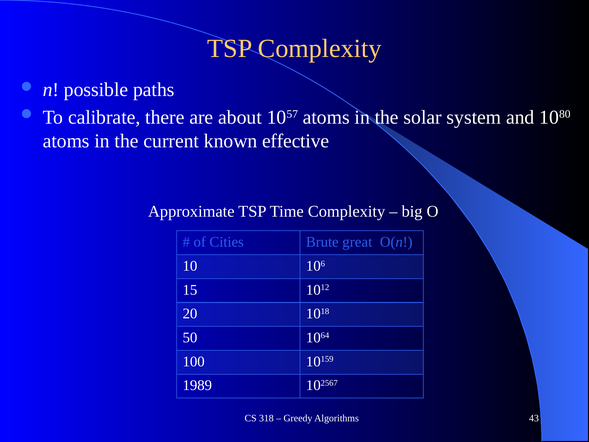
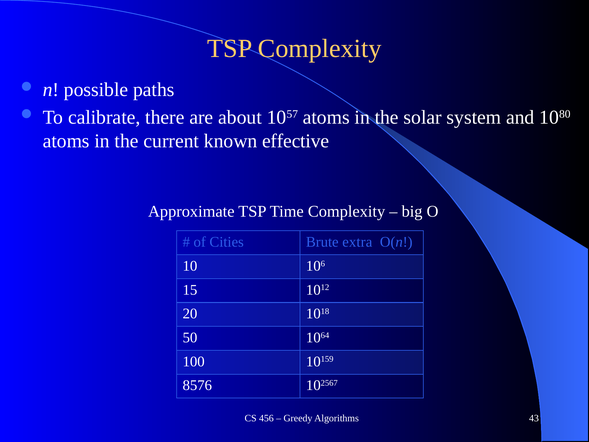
great: great -> extra
1989: 1989 -> 8576
318: 318 -> 456
